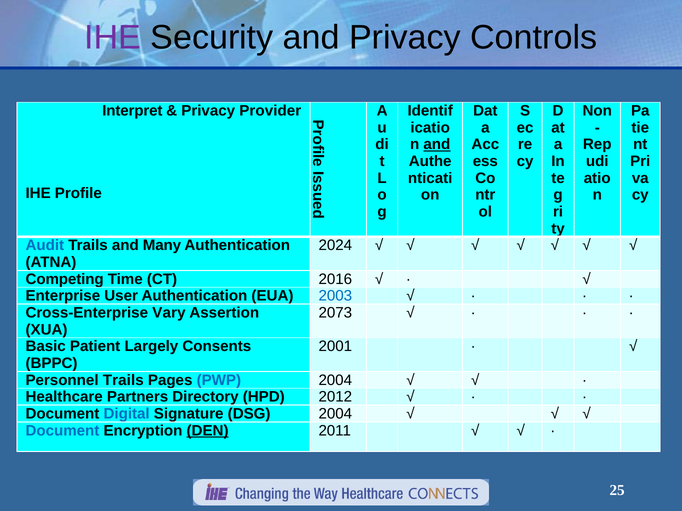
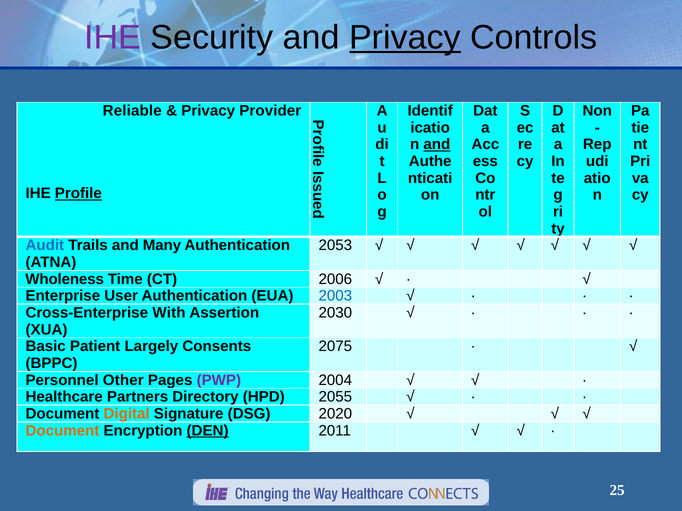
Privacy at (405, 37) underline: none -> present
Interpret: Interpret -> Reliable
Profile underline: none -> present
2024: 2024 -> 2053
Competing: Competing -> Wholeness
2016: 2016 -> 2006
Vary: Vary -> With
2073: 2073 -> 2030
2001: 2001 -> 2075
Personnel Trails: Trails -> Other
PWP colour: blue -> purple
2012: 2012 -> 2055
Digital colour: blue -> orange
DSG 2004: 2004 -> 2020
Document at (62, 431) colour: blue -> orange
